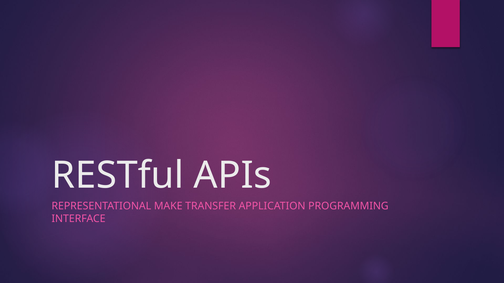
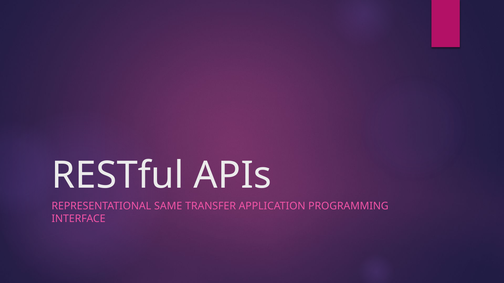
MAKE: MAKE -> SAME
